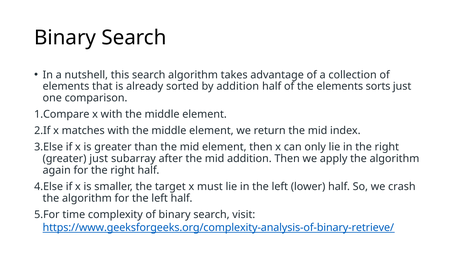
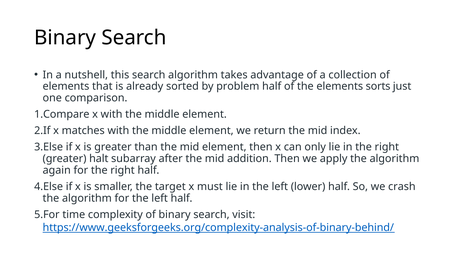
by addition: addition -> problem
greater just: just -> halt
https://www.geeksforgeeks.org/complexity-analysis-of-binary-retrieve/: https://www.geeksforgeeks.org/complexity-analysis-of-binary-retrieve/ -> https://www.geeksforgeeks.org/complexity-analysis-of-binary-behind/
